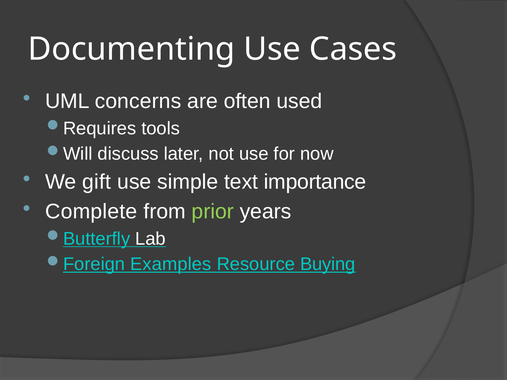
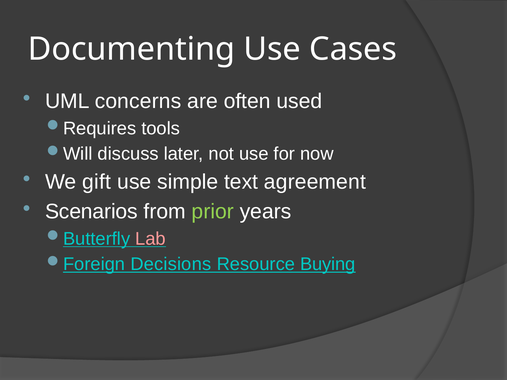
importance: importance -> agreement
Complete: Complete -> Scenarios
Lab colour: white -> pink
Examples: Examples -> Decisions
